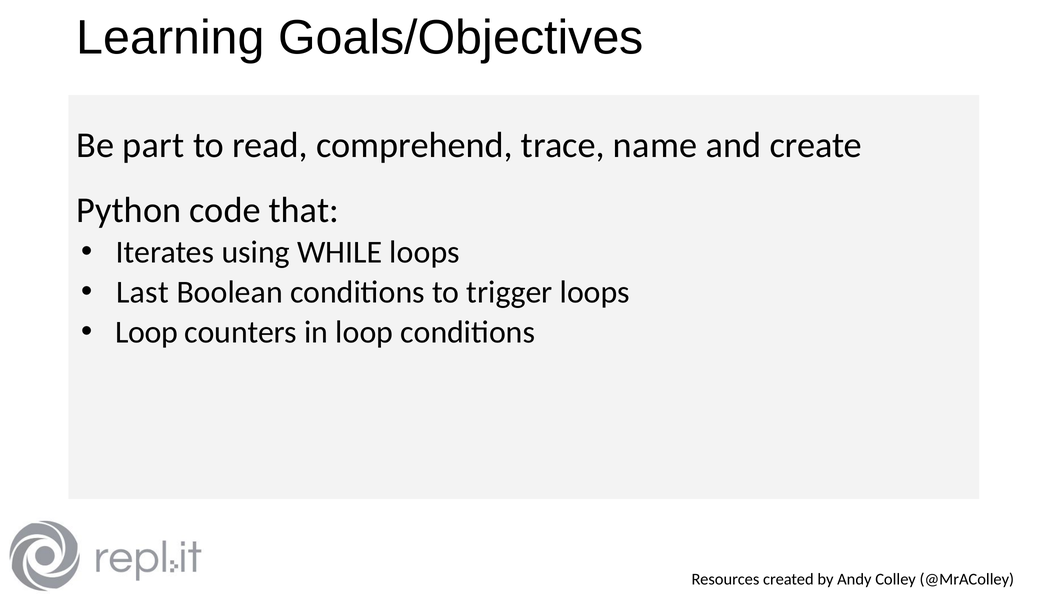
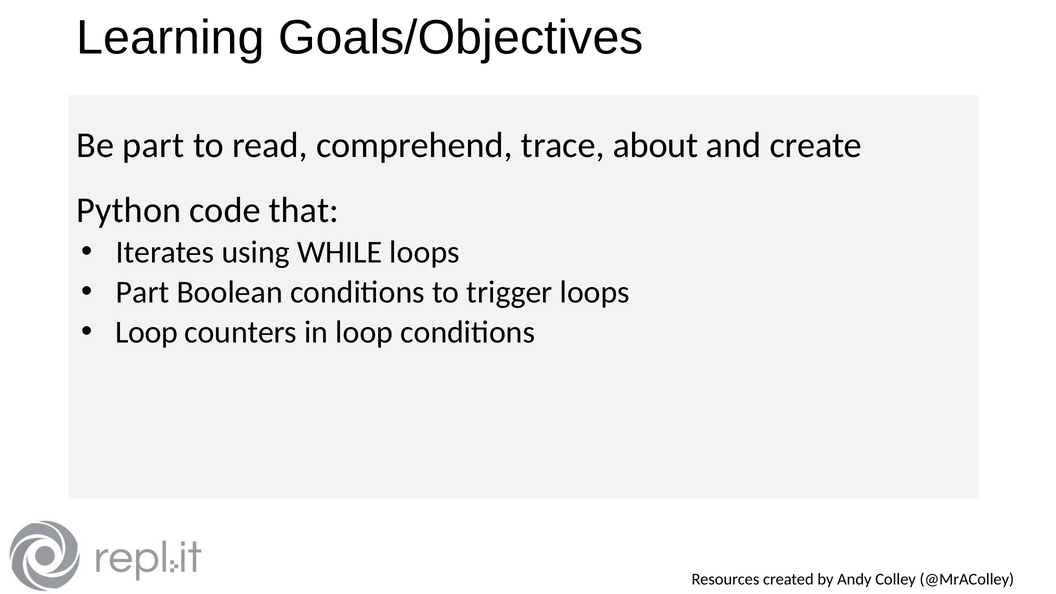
name: name -> about
Last at (143, 292): Last -> Part
